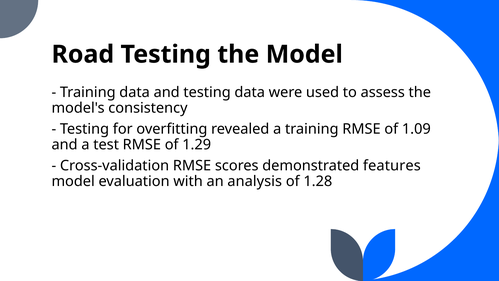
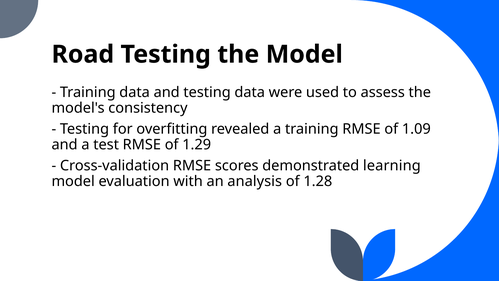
features: features -> learning
